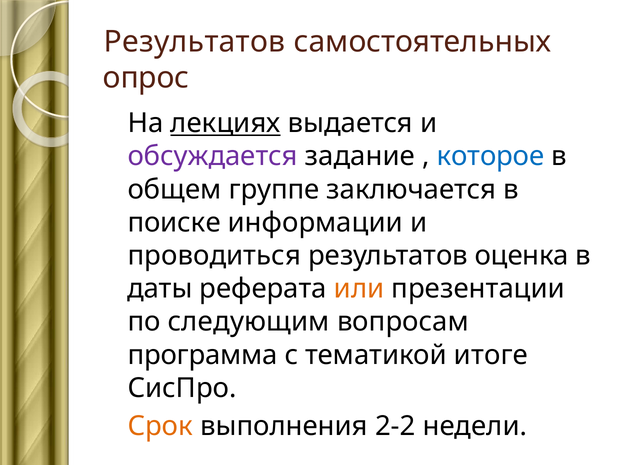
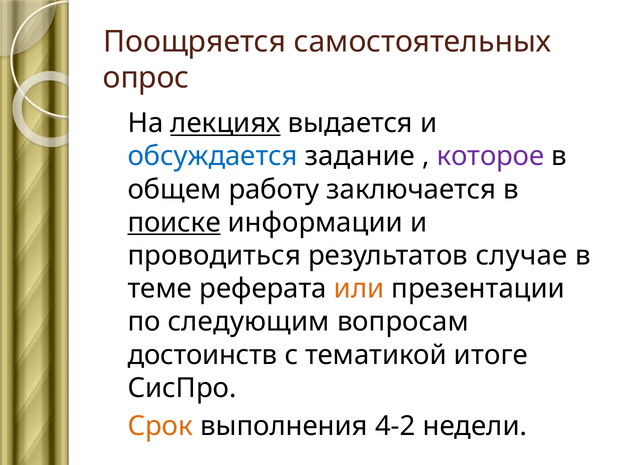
Результатов at (195, 42): Результатов -> Поощряется
обсуждается colour: purple -> blue
которое colour: blue -> purple
группе: группе -> работу
поиске underline: none -> present
оценка: оценка -> случае
даты: даты -> теме
программа: программа -> достоинств
2-2: 2-2 -> 4-2
